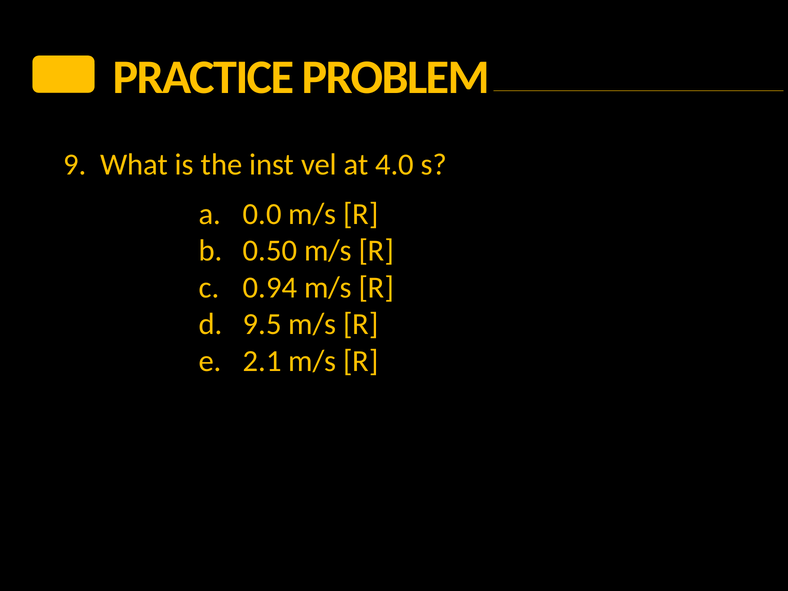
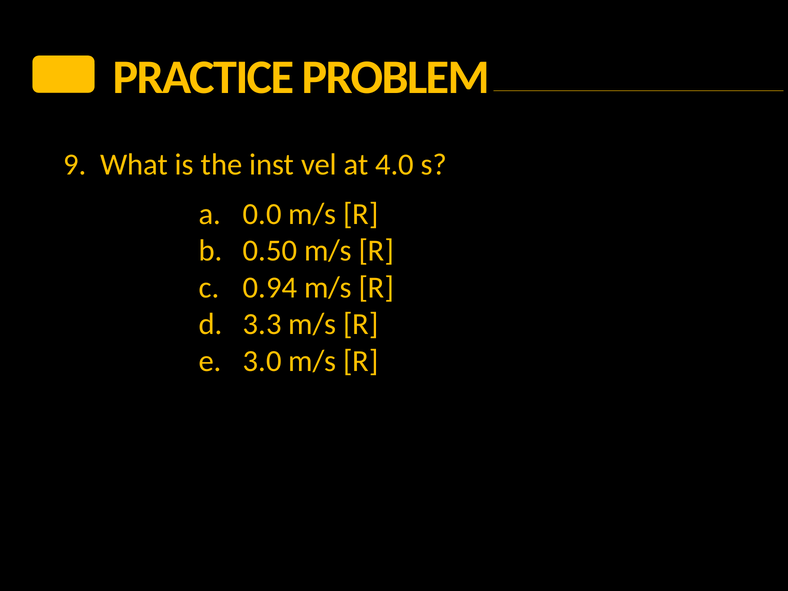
9.5: 9.5 -> 3.3
2.1: 2.1 -> 3.0
